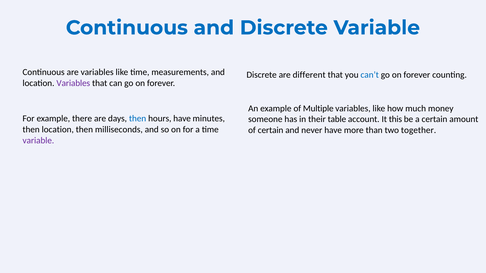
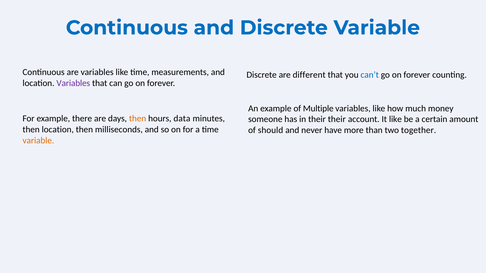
then at (138, 119) colour: blue -> orange
hours have: have -> data
their table: table -> their
It this: this -> like
of certain: certain -> should
variable at (38, 141) colour: purple -> orange
